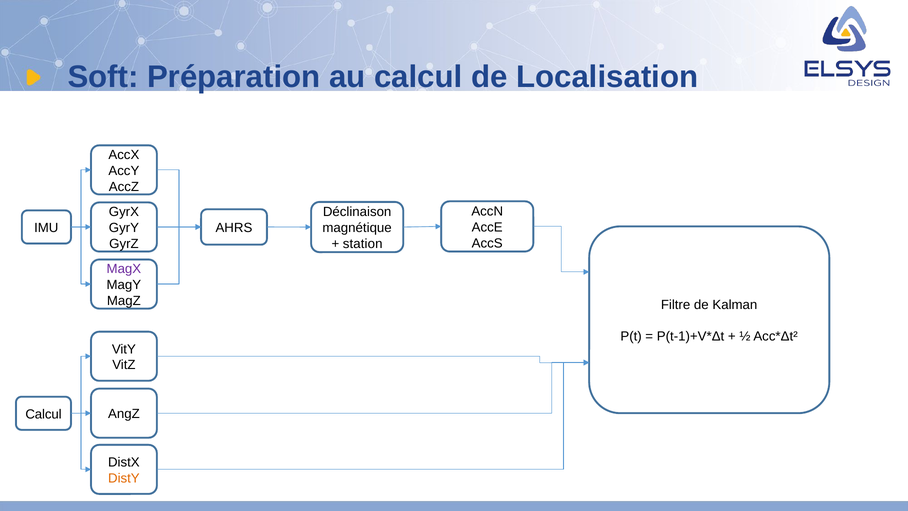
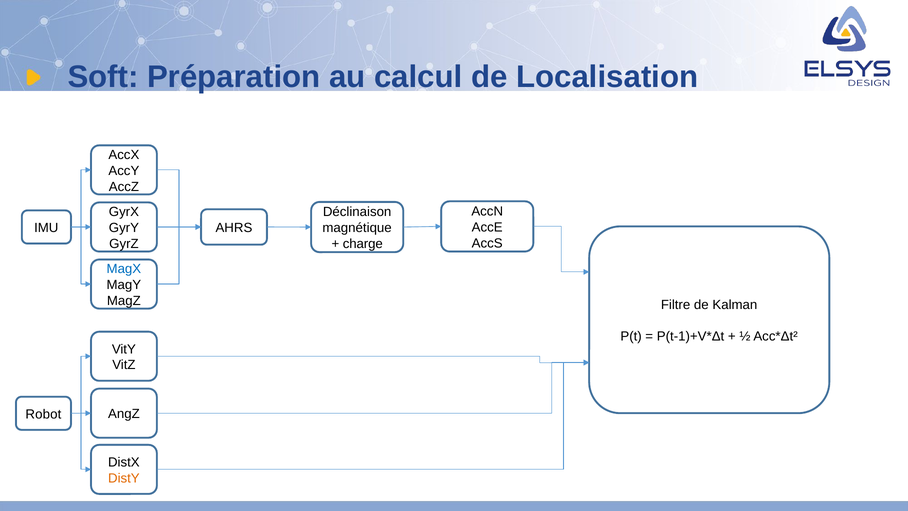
station: station -> charge
MagX colour: purple -> blue
Calcul at (43, 414): Calcul -> Robot
